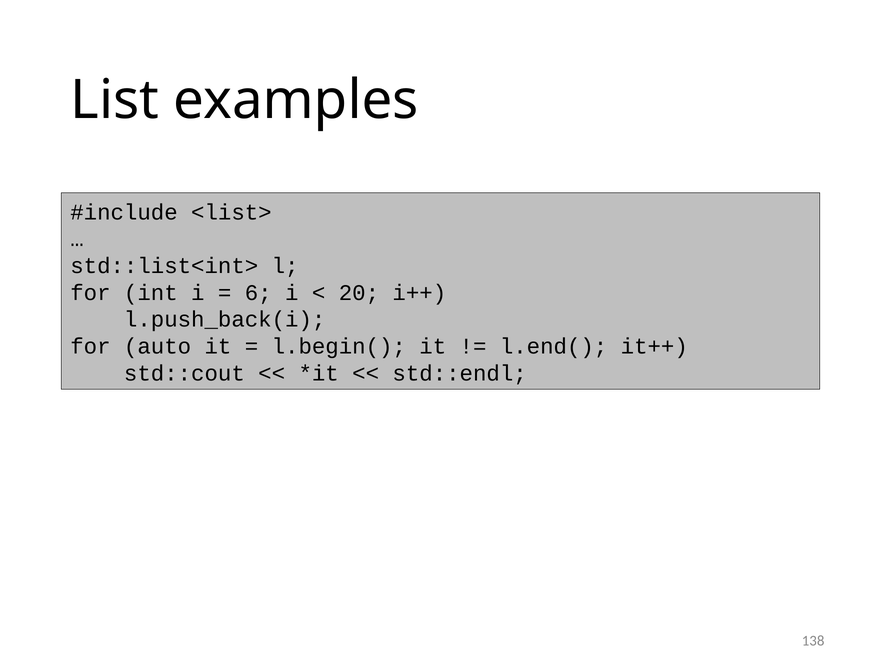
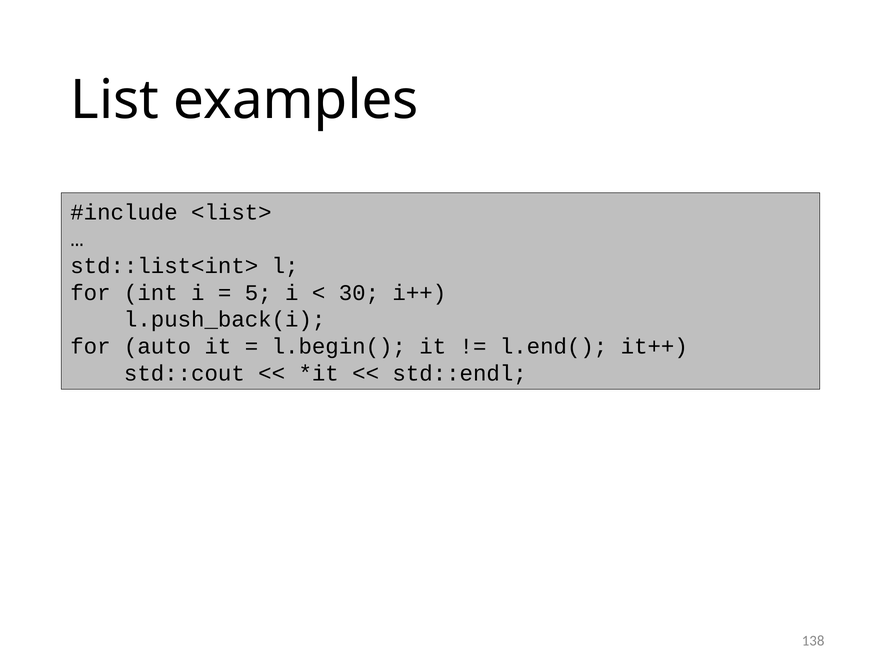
6: 6 -> 5
20: 20 -> 30
